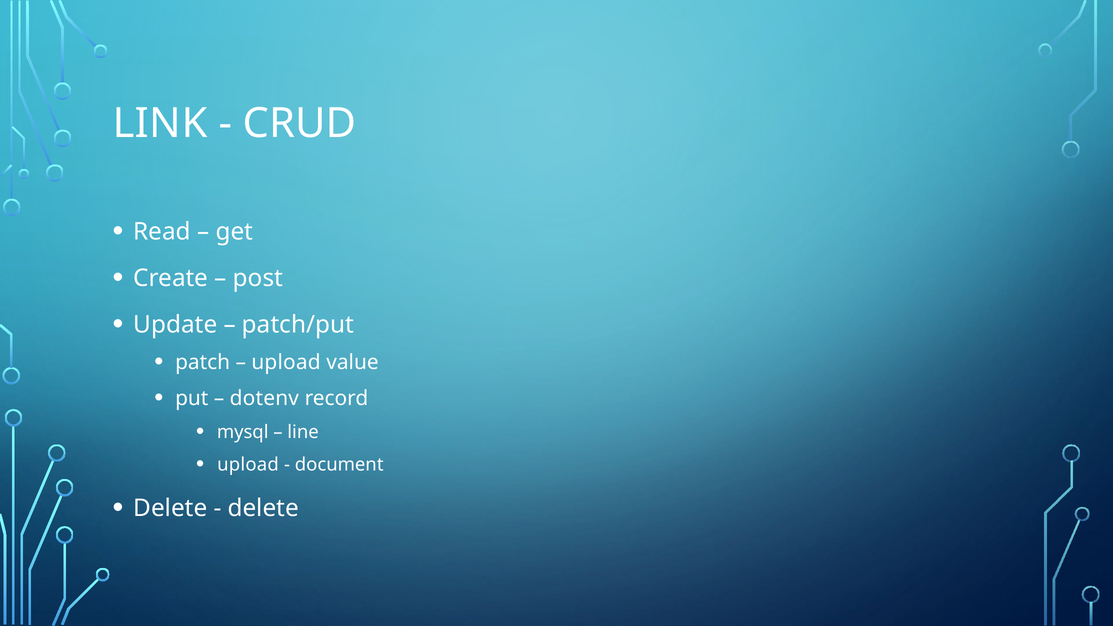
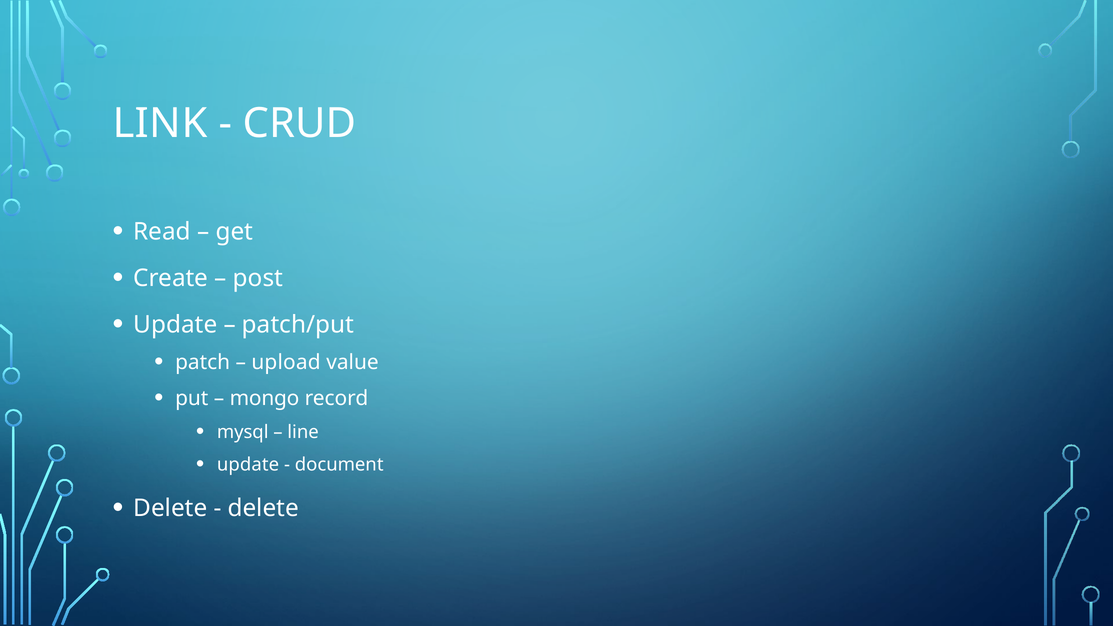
dotenv: dotenv -> mongo
upload at (248, 465): upload -> update
